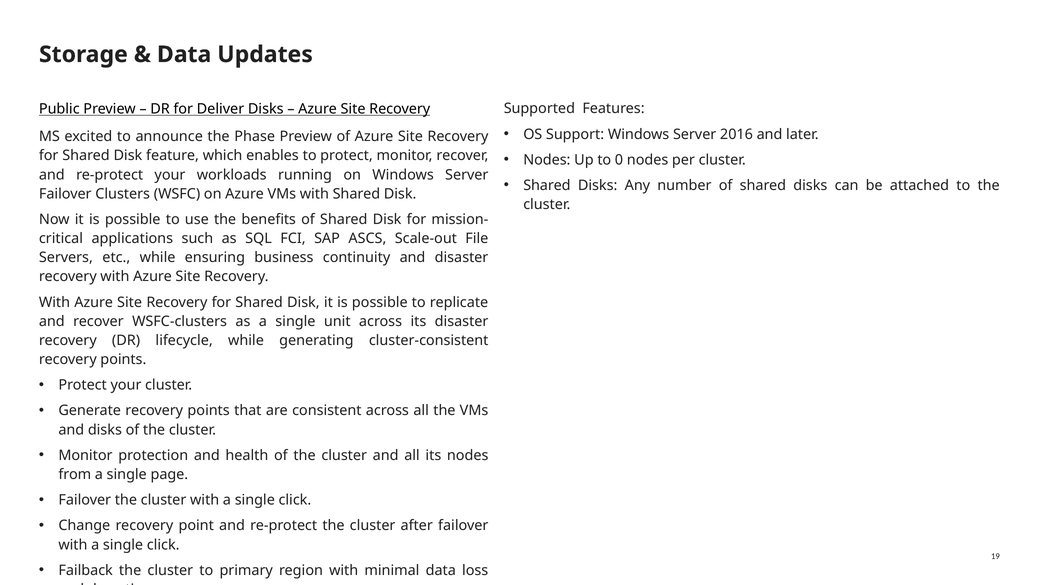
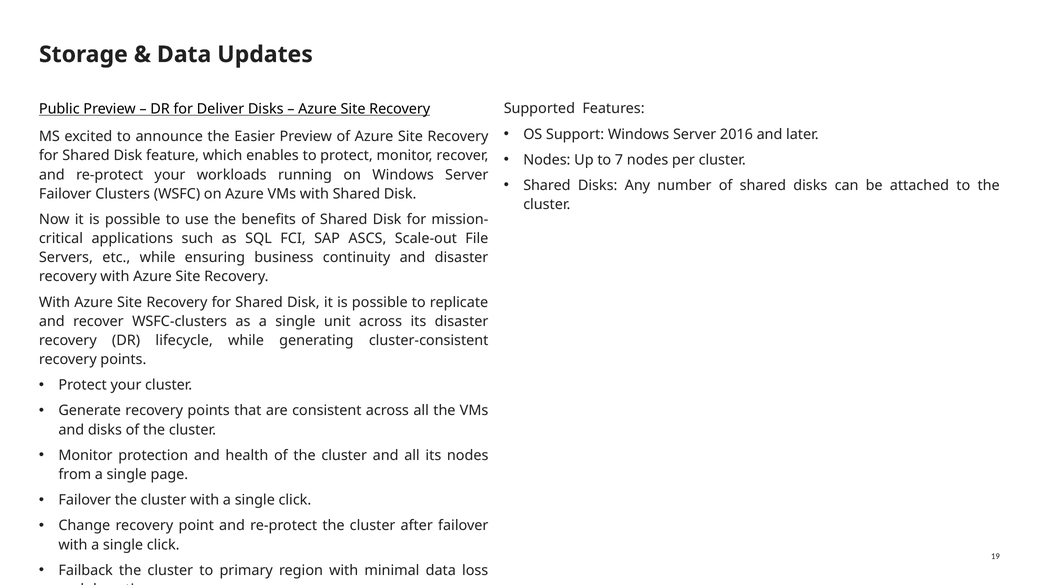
Phase: Phase -> Easier
0: 0 -> 7
